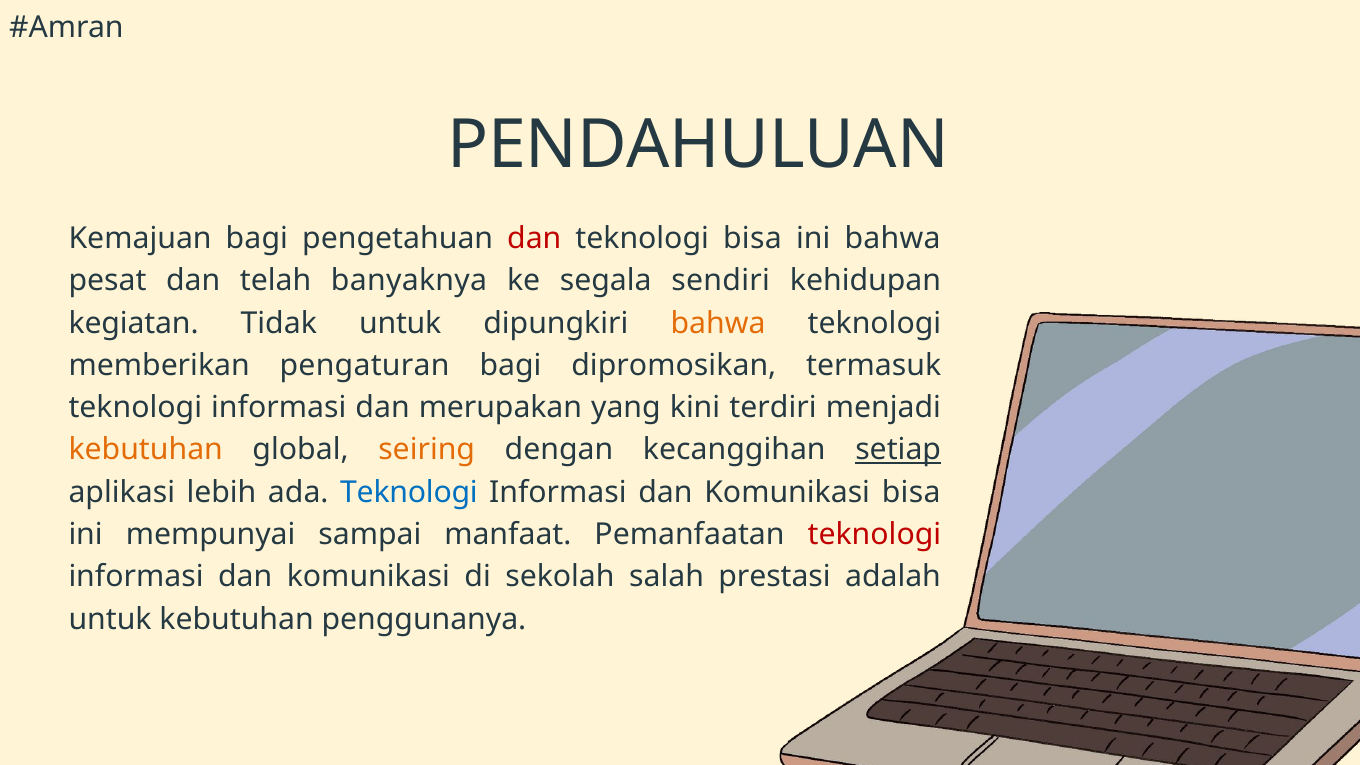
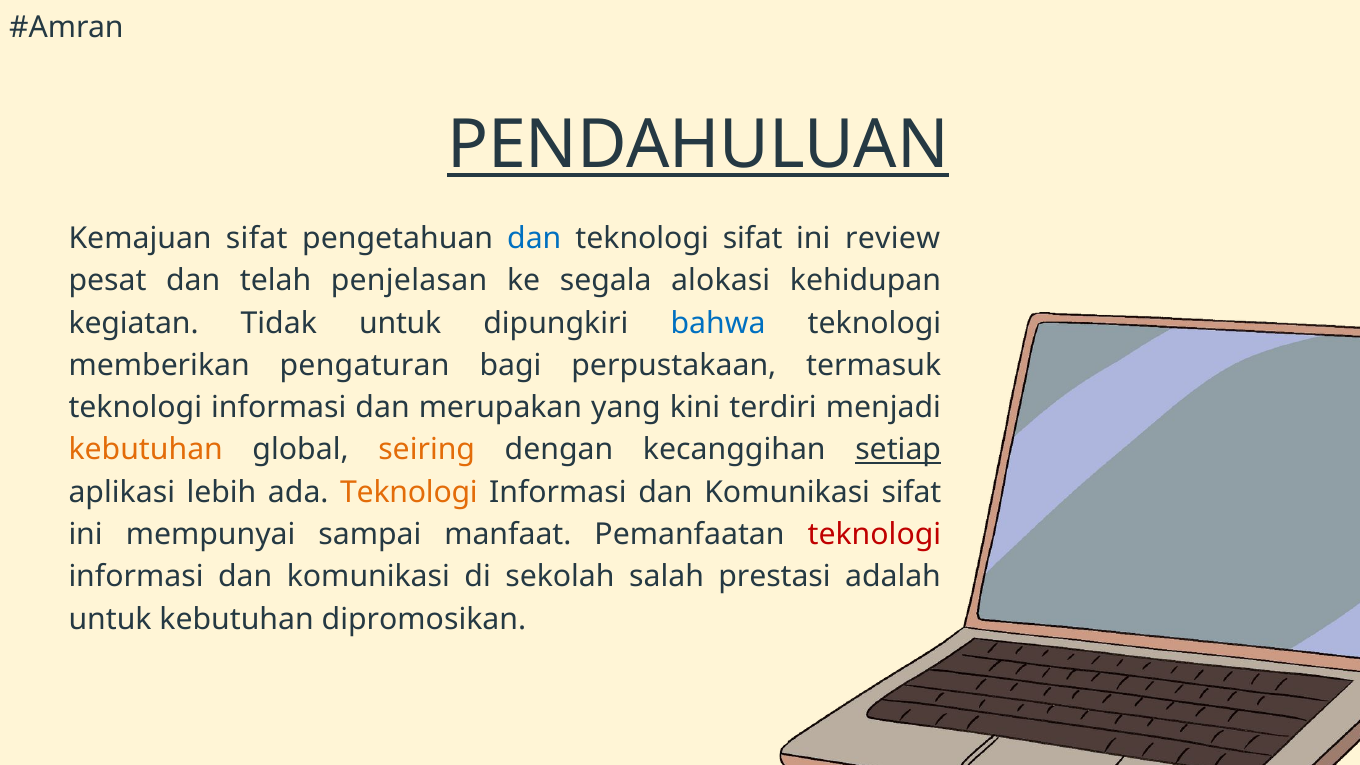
PENDAHULUAN underline: none -> present
Kemajuan bagi: bagi -> sifat
dan at (534, 238) colour: red -> blue
teknologi bisa: bisa -> sifat
ini bahwa: bahwa -> review
banyaknya: banyaknya -> penjelasan
sendiri: sendiri -> alokasi
bahwa at (718, 323) colour: orange -> blue
dipromosikan: dipromosikan -> perpustakaan
Teknologi at (409, 492) colour: blue -> orange
Komunikasi bisa: bisa -> sifat
penggunanya: penggunanya -> dipromosikan
